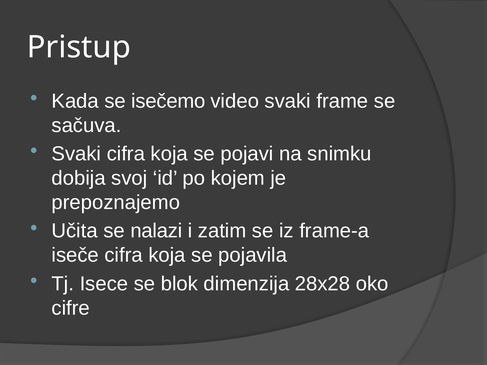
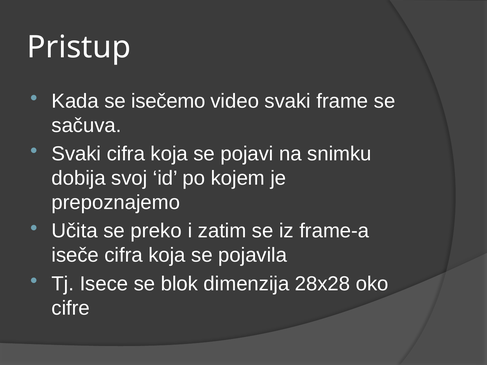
nalazi: nalazi -> preko
